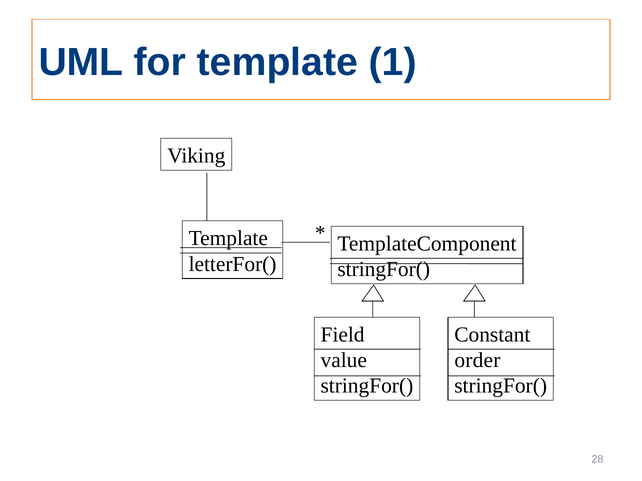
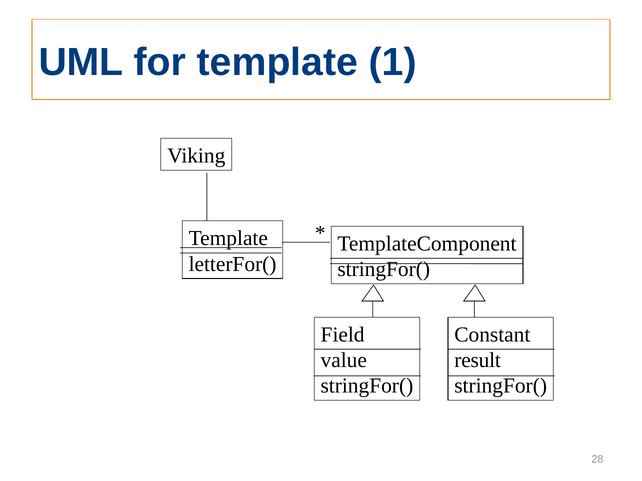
order: order -> result
